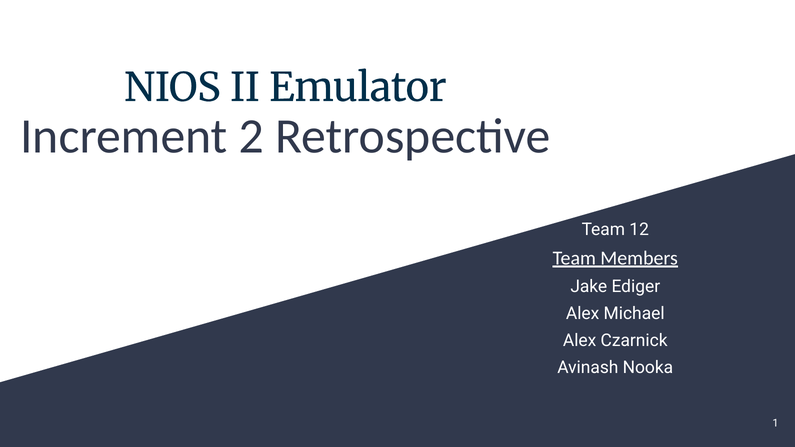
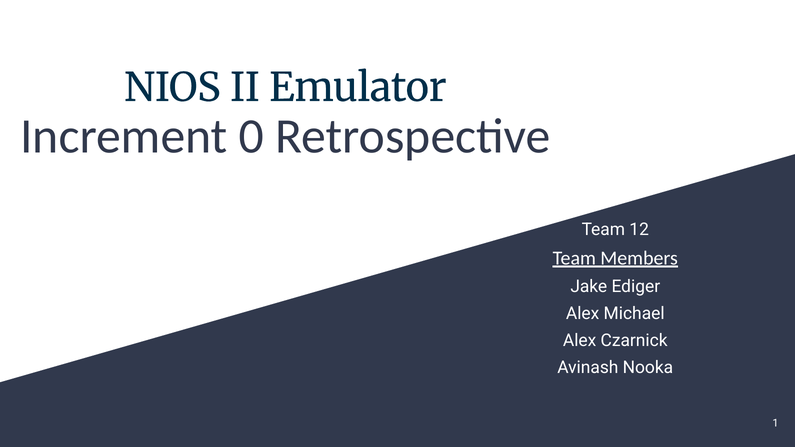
2: 2 -> 0
